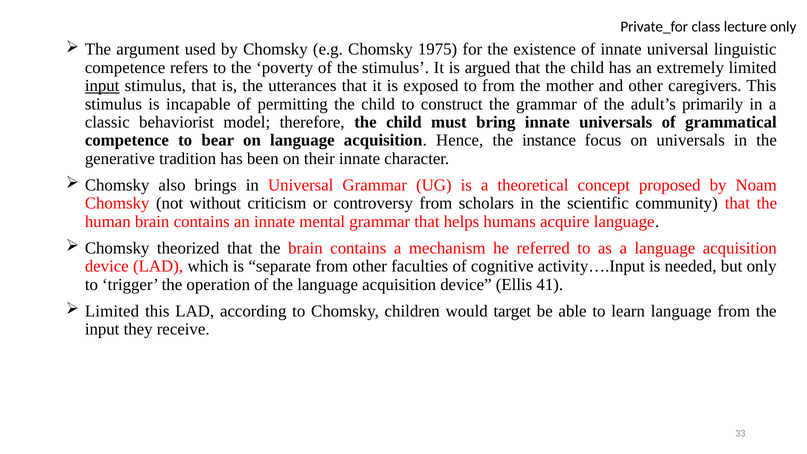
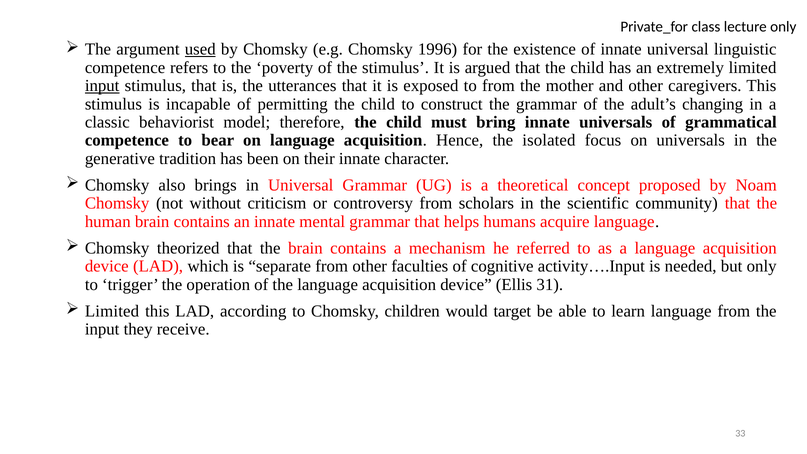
used underline: none -> present
1975: 1975 -> 1996
primarily: primarily -> changing
instance: instance -> isolated
41: 41 -> 31
